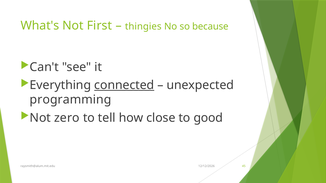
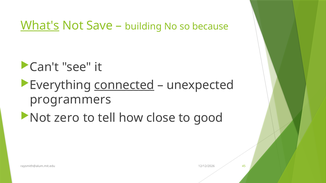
What's underline: none -> present
First: First -> Save
thingies: thingies -> building
programming: programming -> programmers
